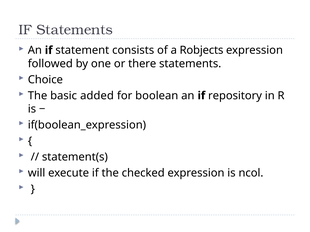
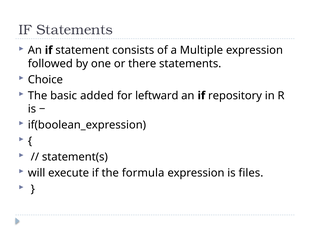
Robjects: Robjects -> Multiple
boolean: boolean -> leftward
checked: checked -> formula
ncol: ncol -> files
